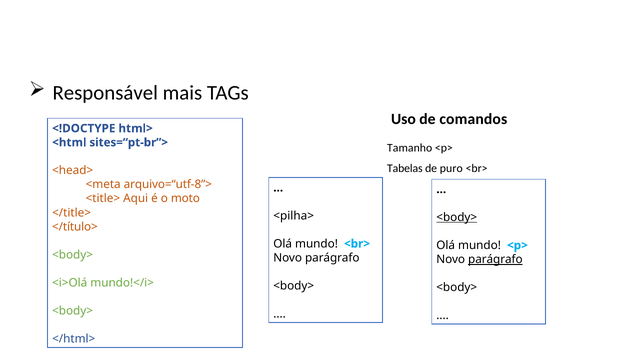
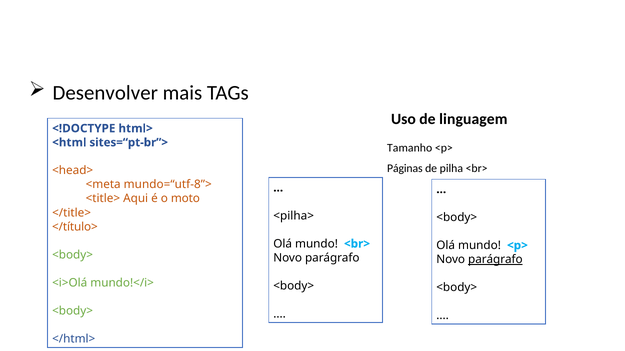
Responsável: Responsável -> Desenvolver
comandos: comandos -> linguagem
Tabelas: Tabelas -> Páginas
puro: puro -> pilha
arquivo=“utf-8”>: arquivo=“utf-8”> -> mundo=“utf-8”>
<body> at (457, 218) underline: present -> none
